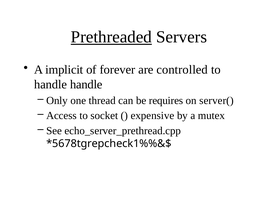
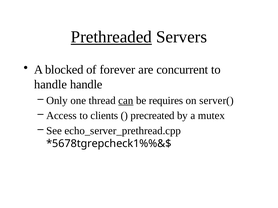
implicit: implicit -> blocked
controlled: controlled -> concurrent
can underline: none -> present
socket: socket -> clients
expensive: expensive -> precreated
